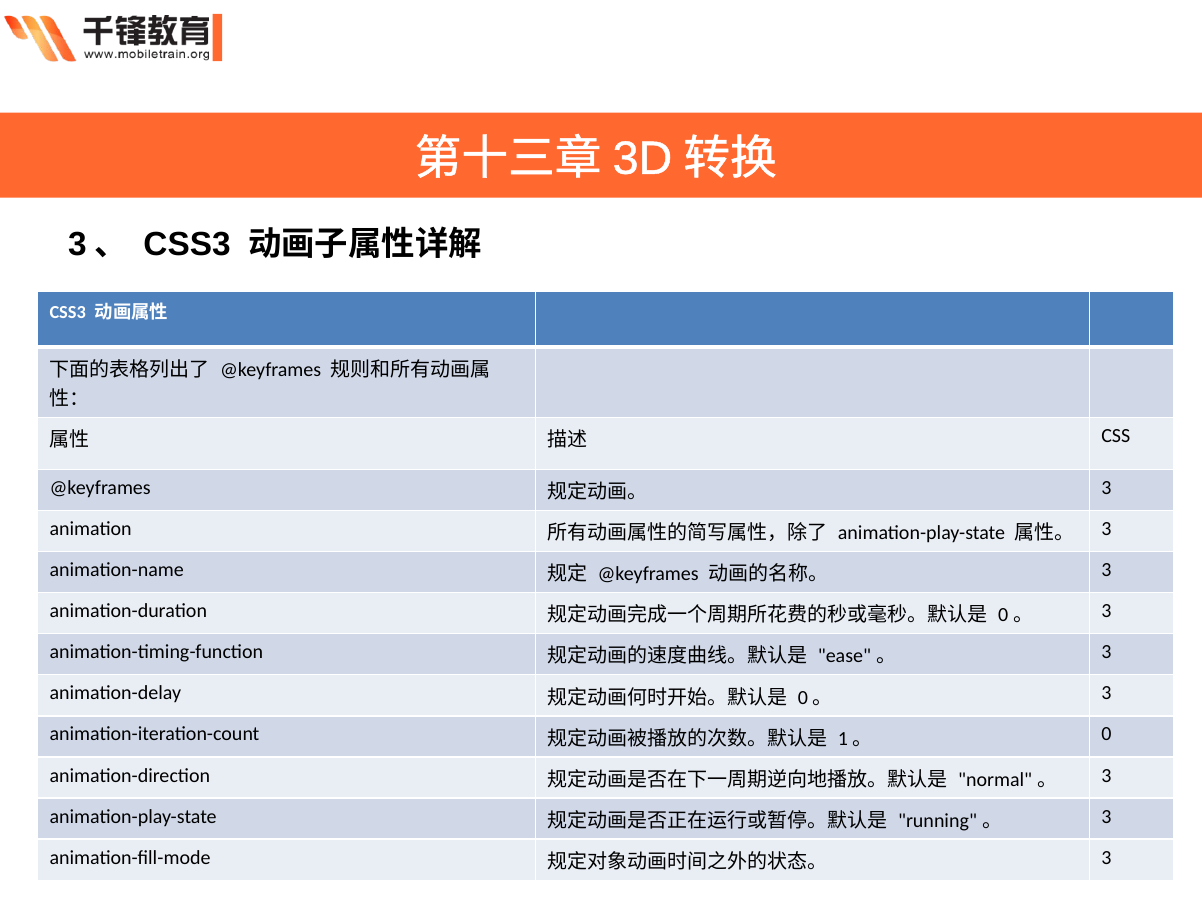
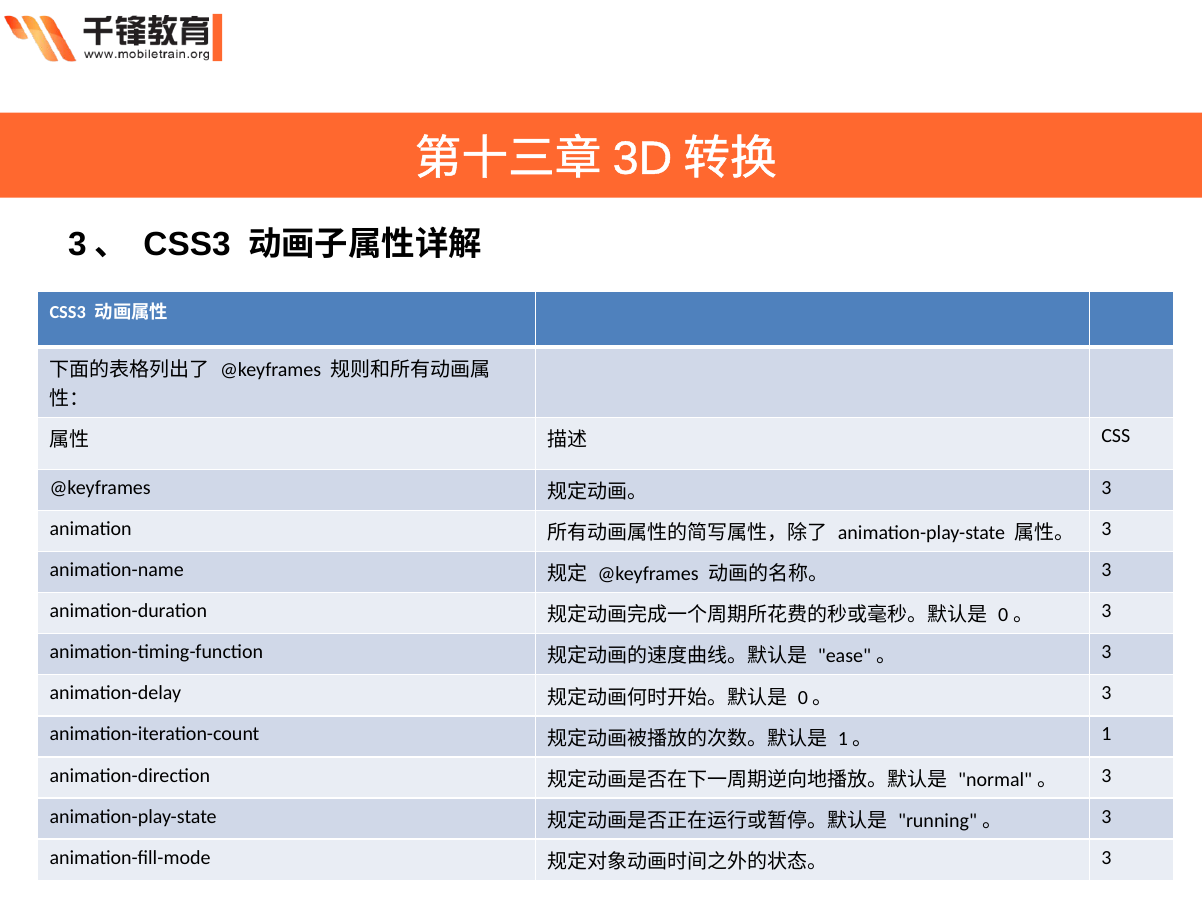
0: 0 -> 1
